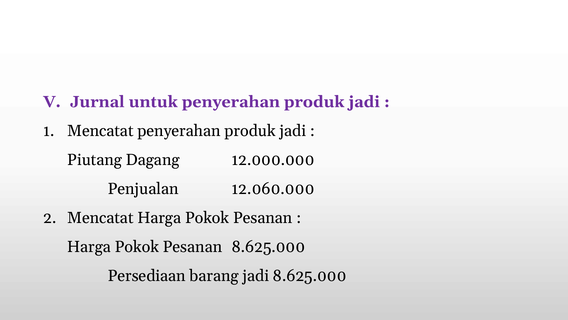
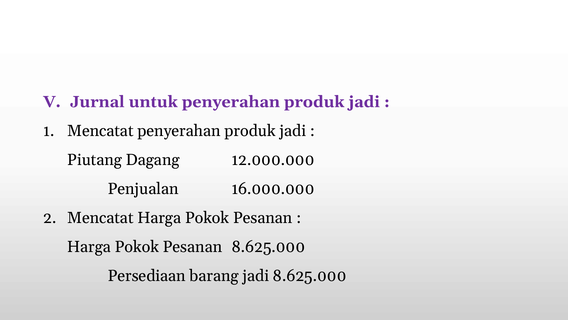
12.060.000: 12.060.000 -> 16.000.000
